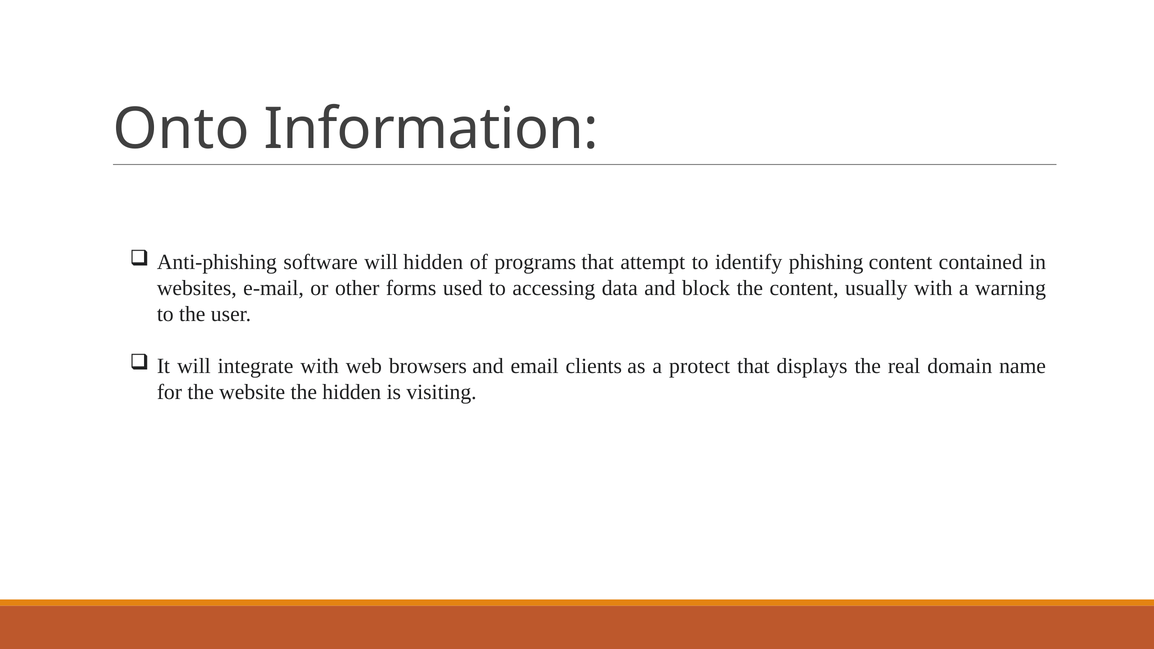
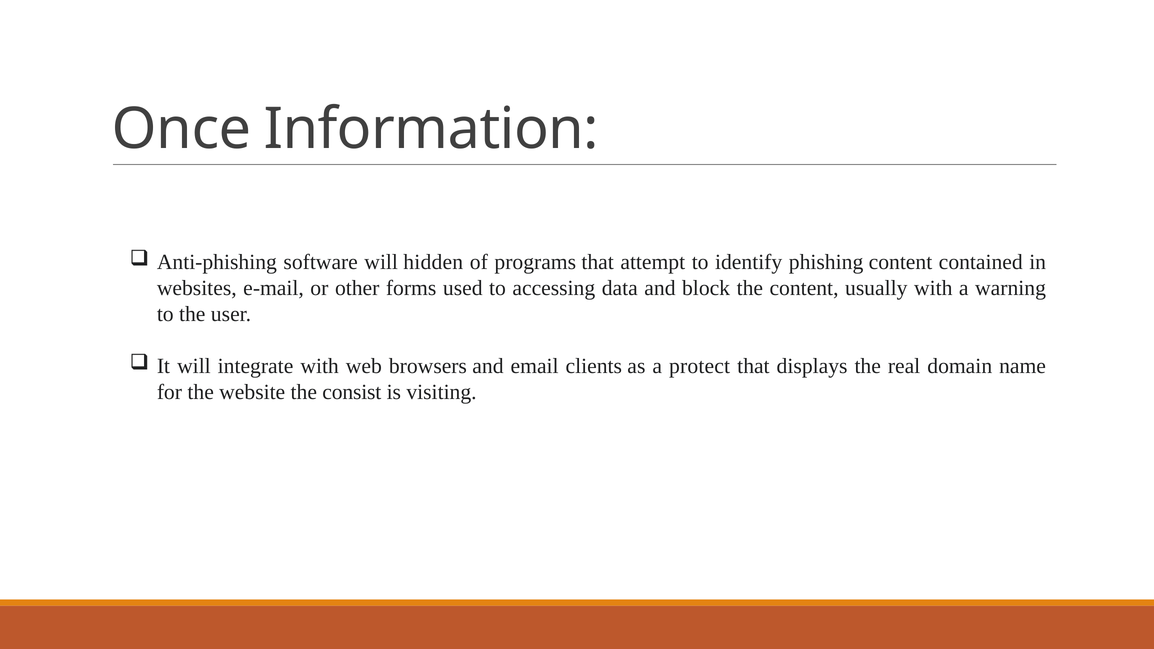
Onto: Onto -> Once
the hidden: hidden -> consist
